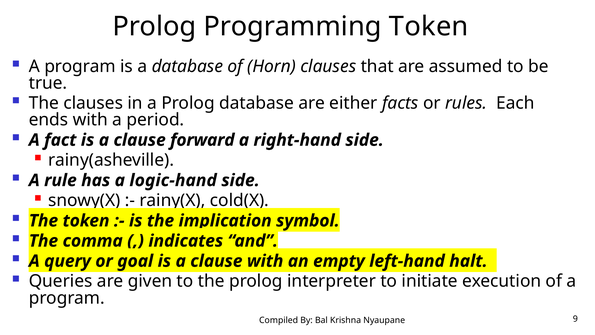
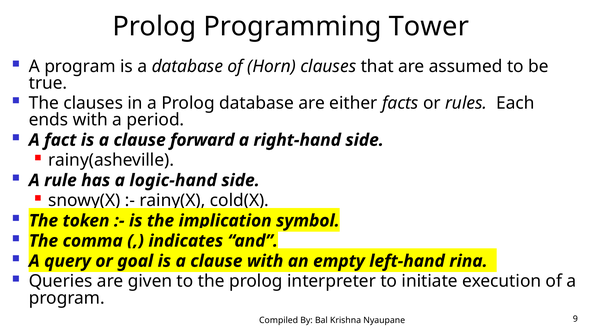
Programming Token: Token -> Tower
halt: halt -> rina
